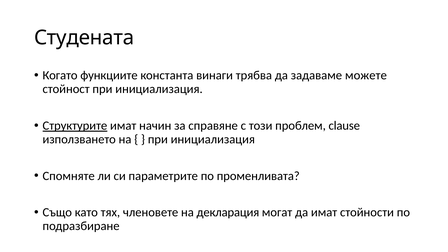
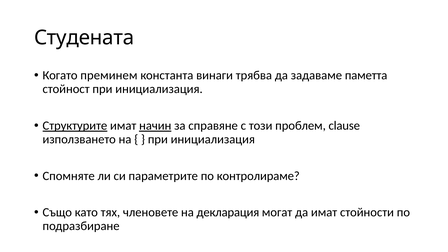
функциите: функциите -> преминем
можете: можете -> паметта
начин underline: none -> present
променливата: променливата -> контролираме
